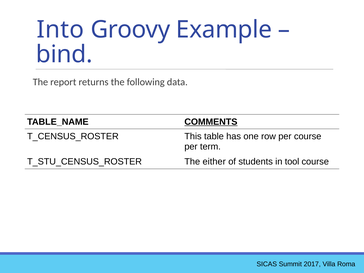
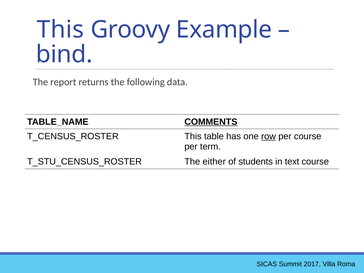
Into at (60, 30): Into -> This
row underline: none -> present
tool: tool -> text
